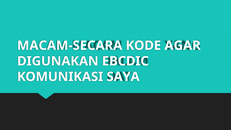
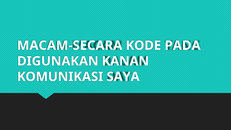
AGAR: AGAR -> PADA
EBCDIC: EBCDIC -> KANAN
